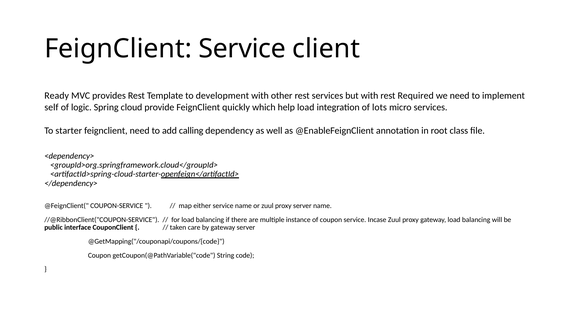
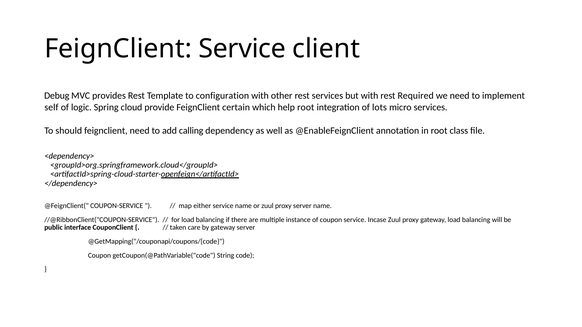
Ready: Ready -> Debug
development: development -> configuration
quickly: quickly -> certain
help load: load -> root
starter: starter -> should
